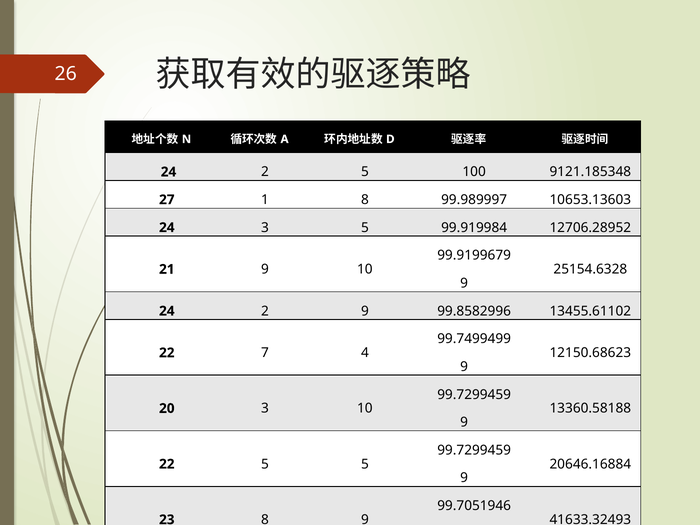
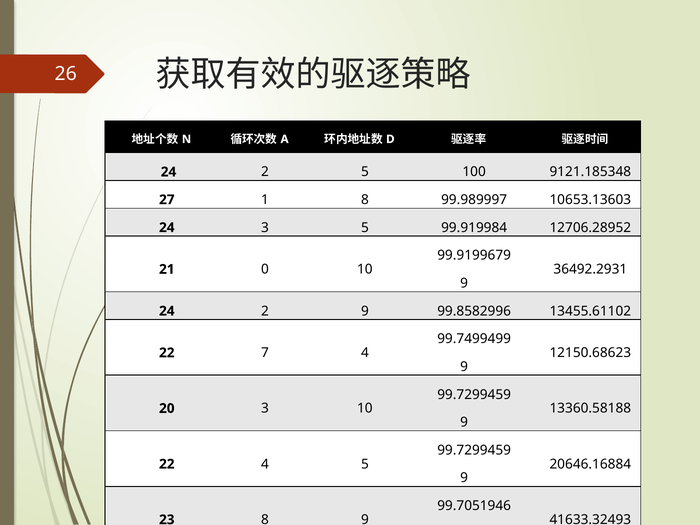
25154.6328: 25154.6328 -> 36492.2931
21 9: 9 -> 0
5 at (265, 464): 5 -> 4
